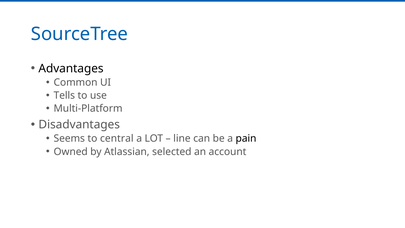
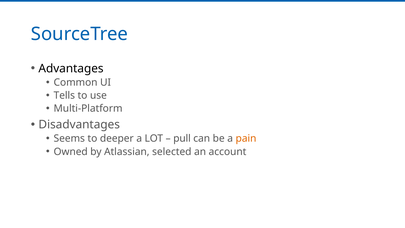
central: central -> deeper
line: line -> pull
pain colour: black -> orange
